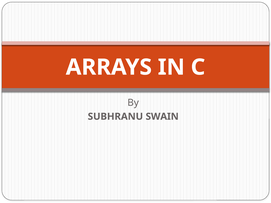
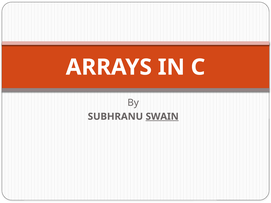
SWAIN underline: none -> present
